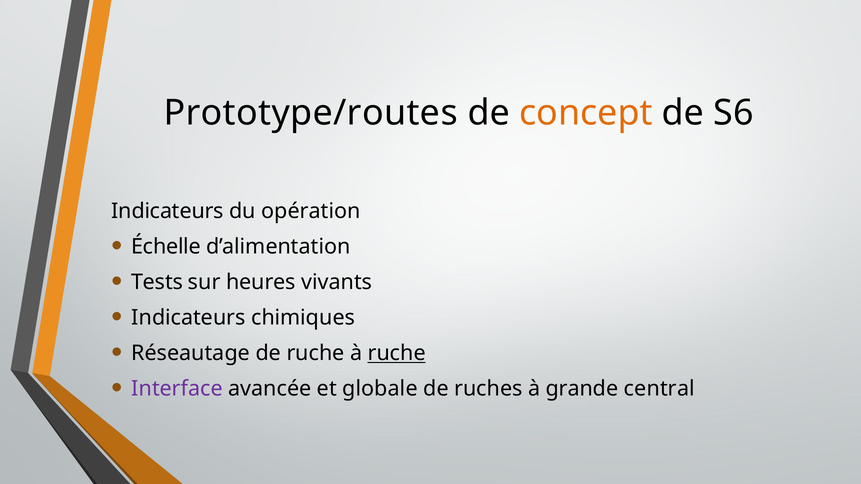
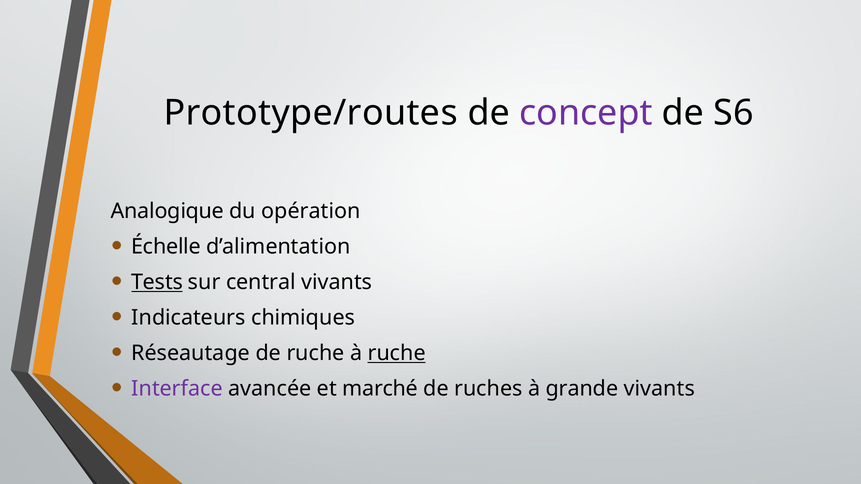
concept colour: orange -> purple
Indicateurs at (167, 211): Indicateurs -> Analogique
Tests underline: none -> present
heures: heures -> central
globale: globale -> marché
grande central: central -> vivants
